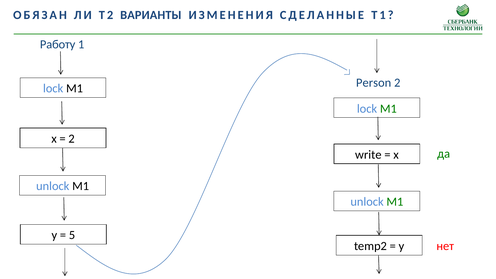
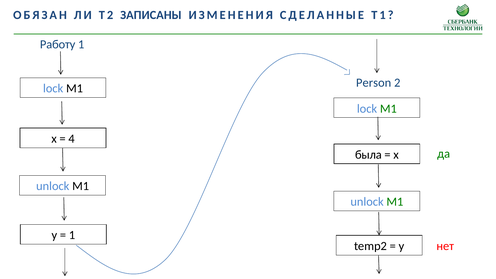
ВАРИАНТЫ: ВАРИАНТЫ -> ЗАПИСАНЫ
2 at (72, 139): 2 -> 4
write: write -> была
5 at (72, 235): 5 -> 1
